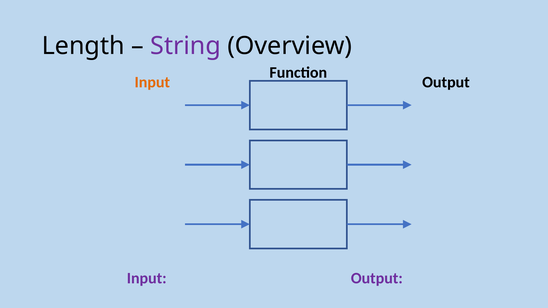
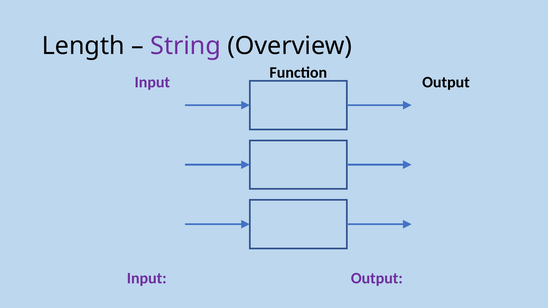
Input at (152, 82) colour: orange -> purple
